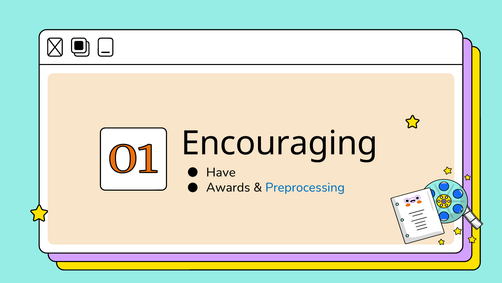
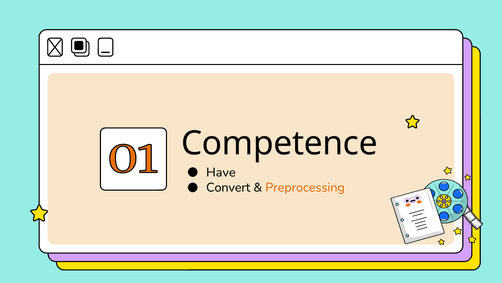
Encouraging: Encouraging -> Competence
Awards: Awards -> Convert
Preprocessing colour: blue -> orange
